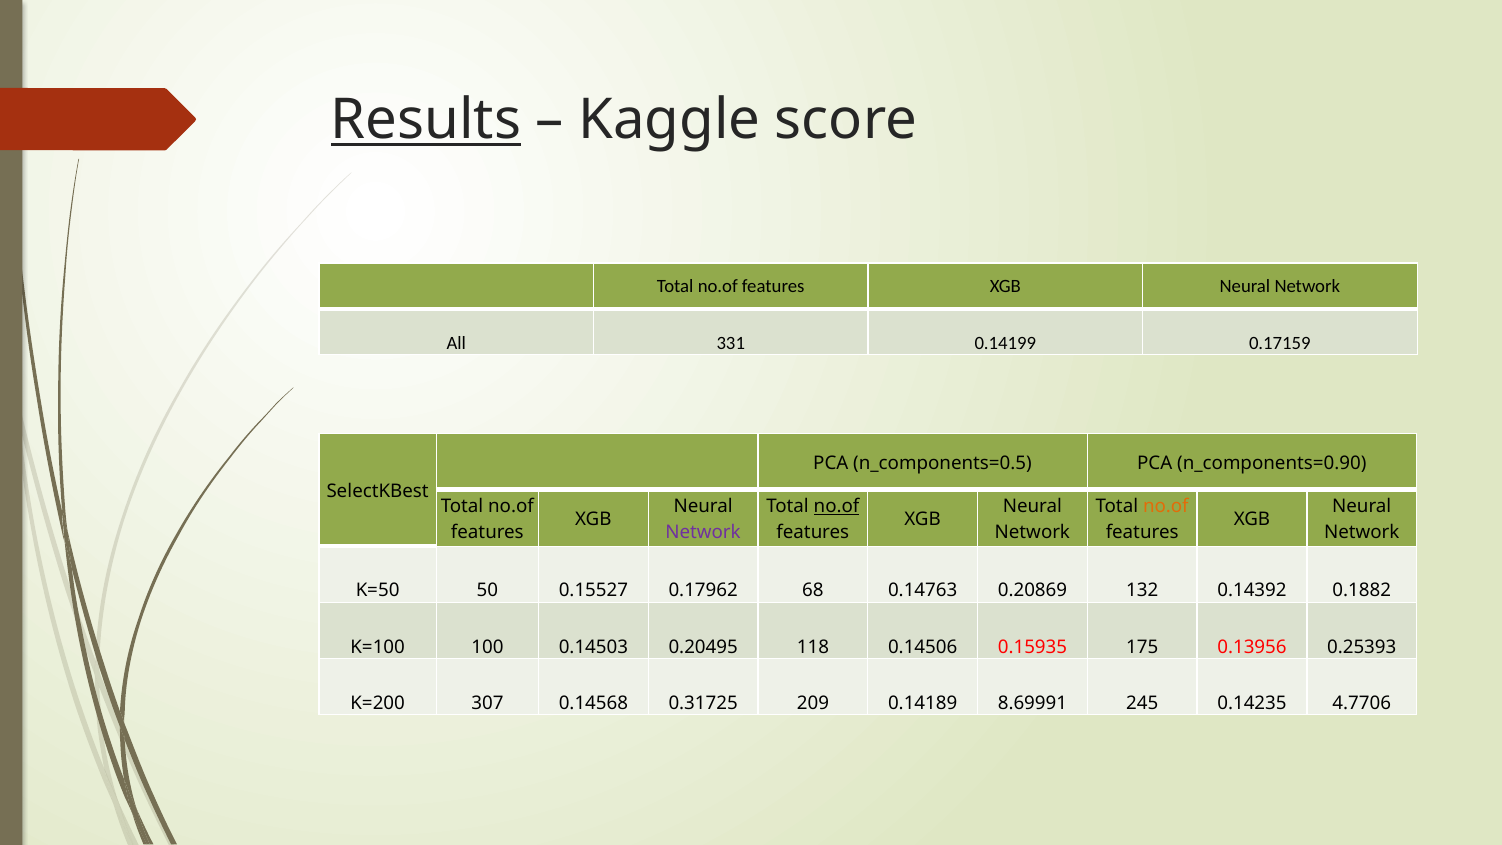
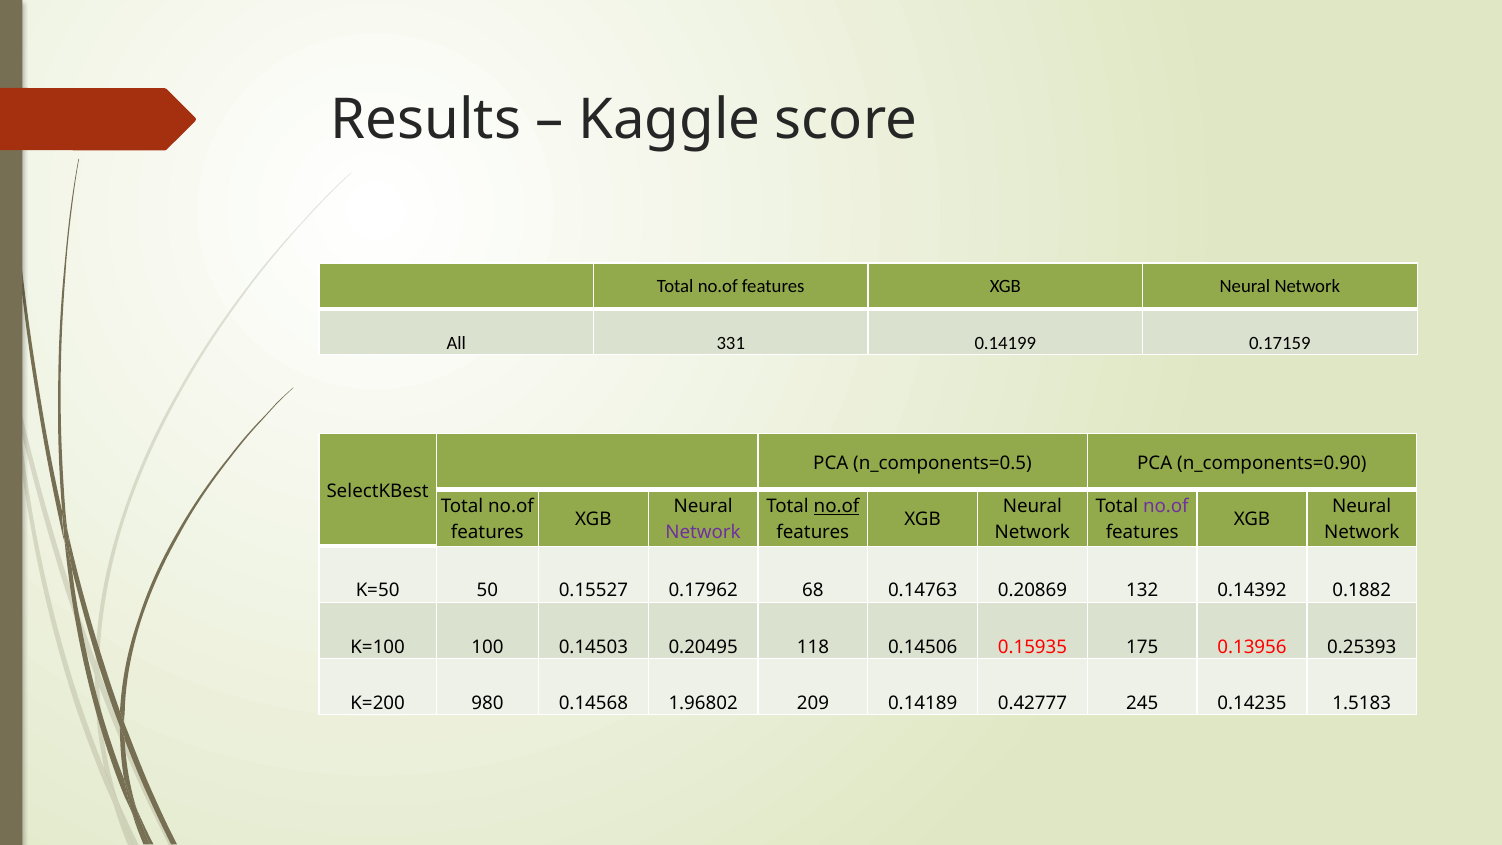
Results underline: present -> none
no.of at (1166, 507) colour: orange -> purple
307: 307 -> 980
0.31725: 0.31725 -> 1.96802
8.69991: 8.69991 -> 0.42777
4.7706: 4.7706 -> 1.5183
